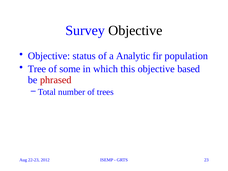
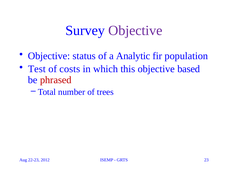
Objective at (135, 30) colour: black -> purple
Tree: Tree -> Test
some: some -> costs
